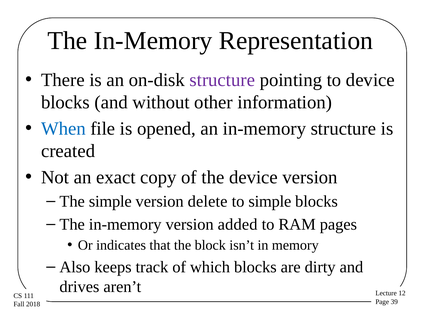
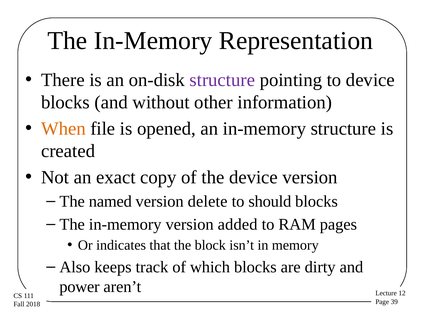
When colour: blue -> orange
The simple: simple -> named
to simple: simple -> should
drives: drives -> power
